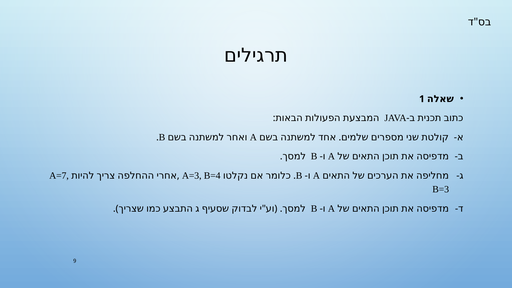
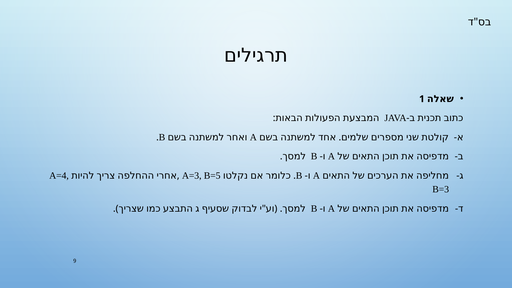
A=7: A=7 -> A=4
B=4: B=4 -> B=5
